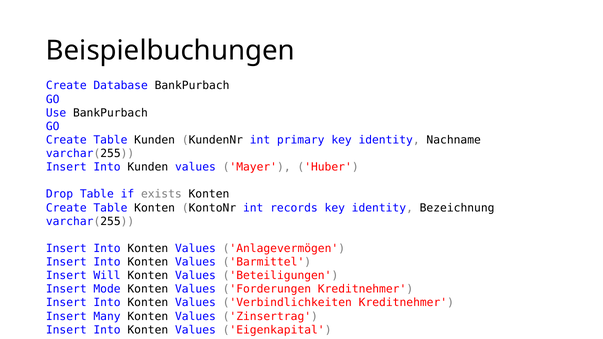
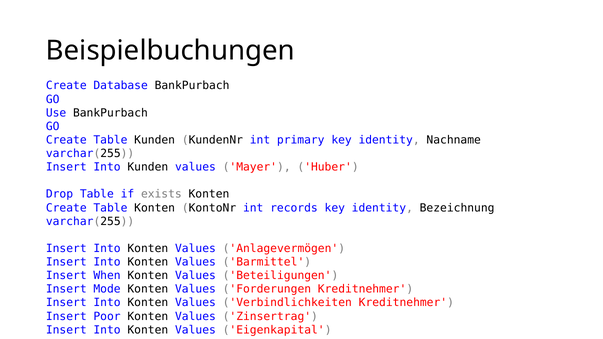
Will: Will -> When
Many: Many -> Poor
